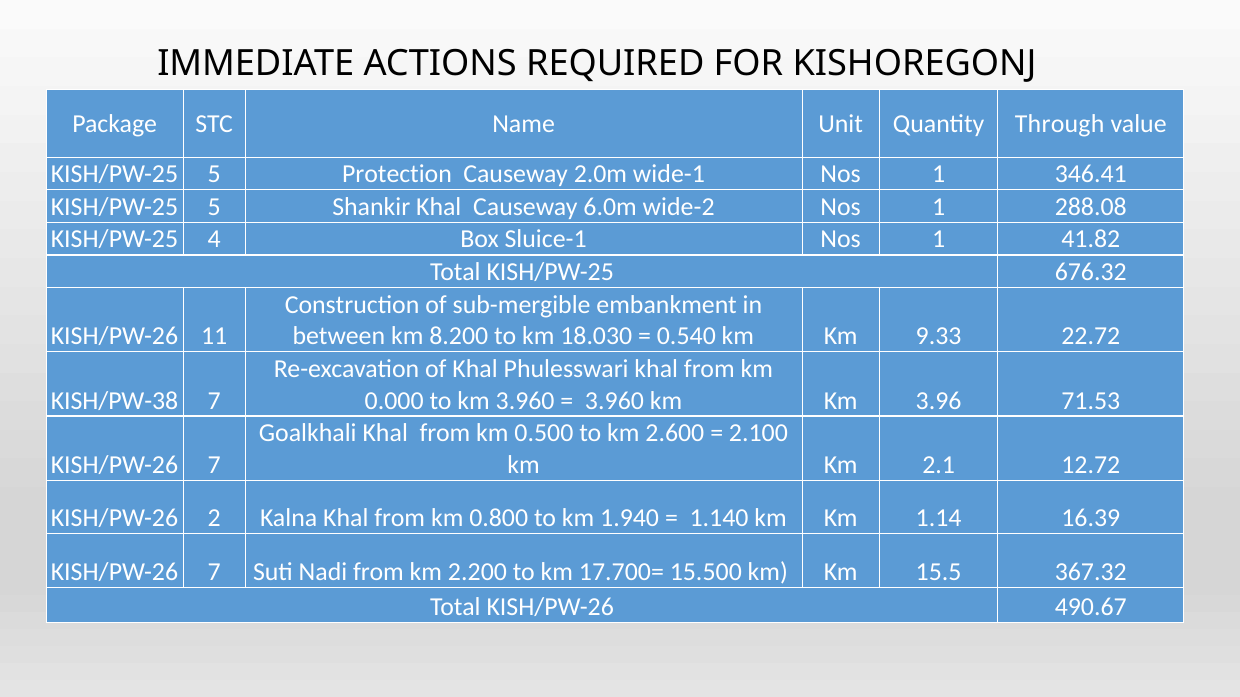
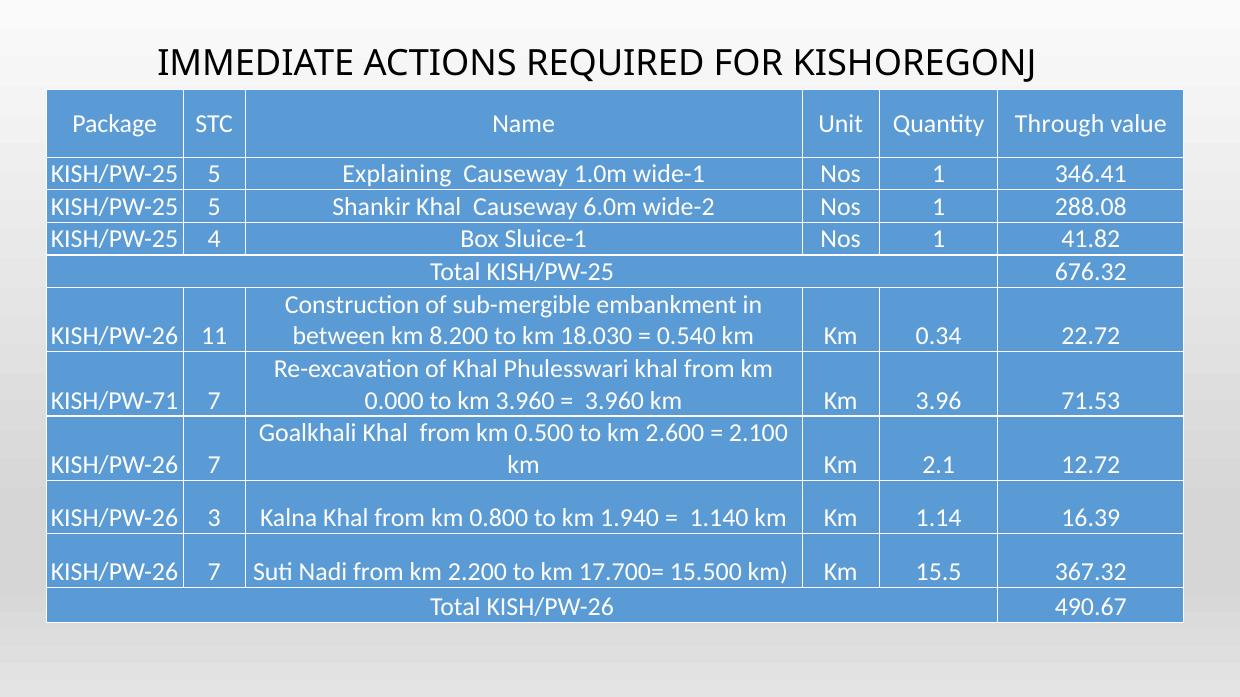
Protection: Protection -> Explaining
2.0m: 2.0m -> 1.0m
9.33: 9.33 -> 0.34
KISH/PW-38: KISH/PW-38 -> KISH/PW-71
2: 2 -> 3
